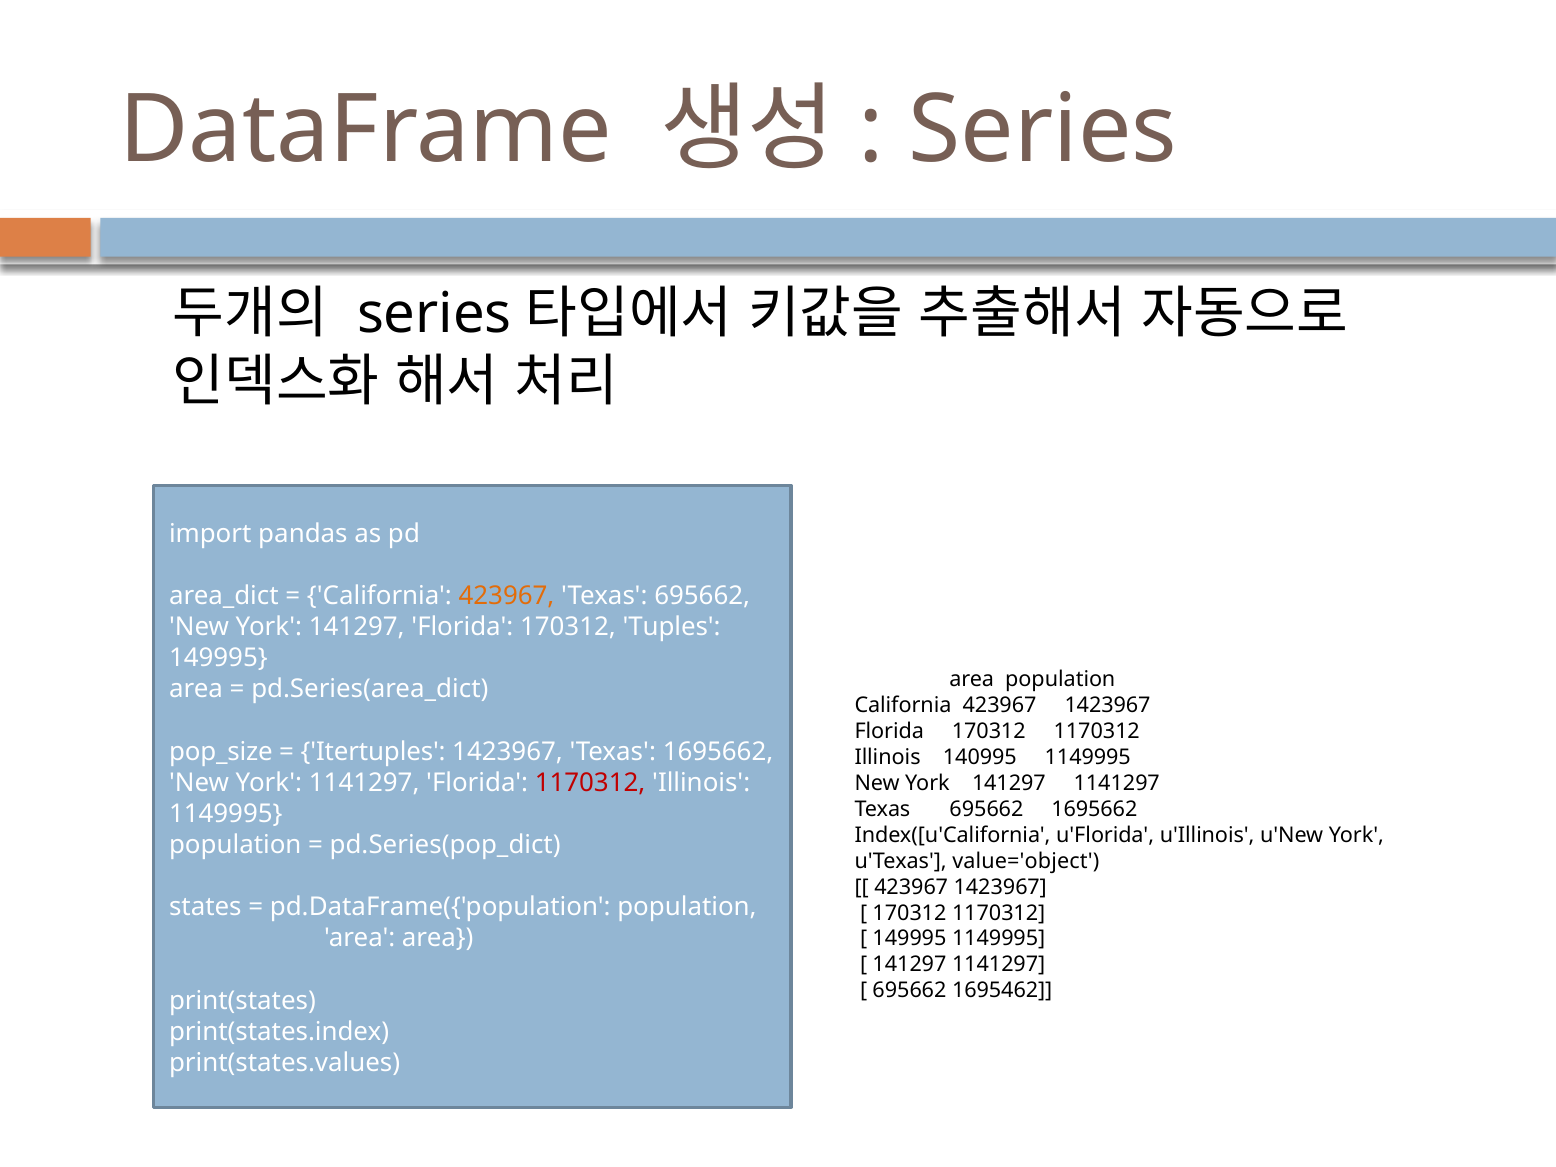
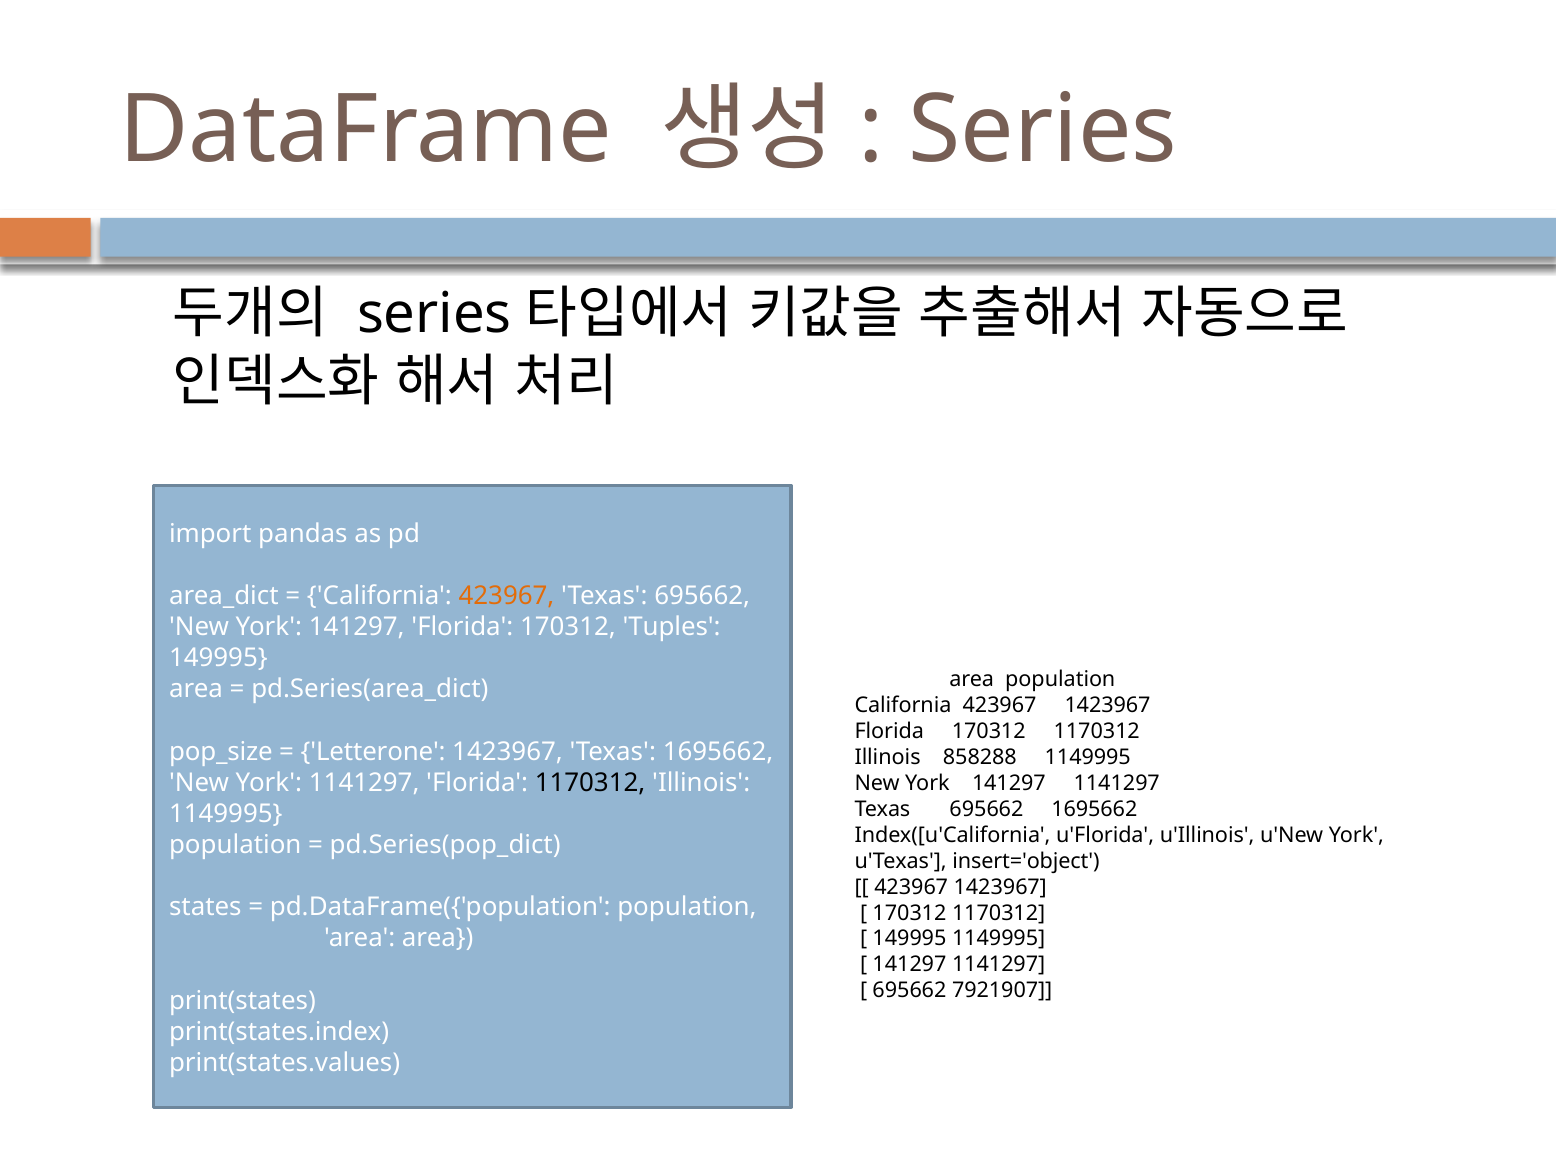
Itertuples: Itertuples -> Letterone
140995: 140995 -> 858288
1170312 at (590, 783) colour: red -> black
value='object: value='object -> insert='object
1695462: 1695462 -> 7921907
